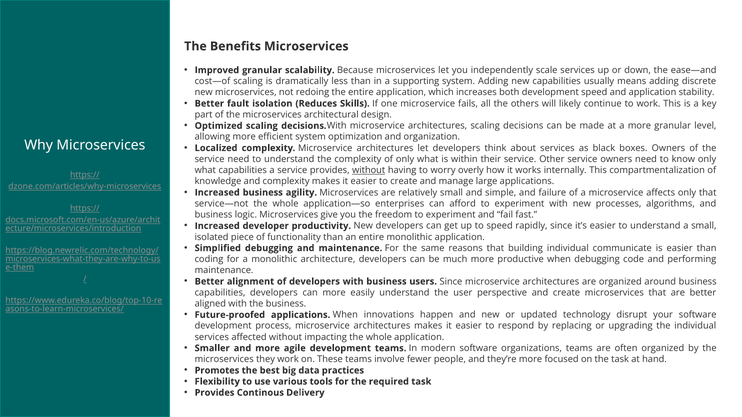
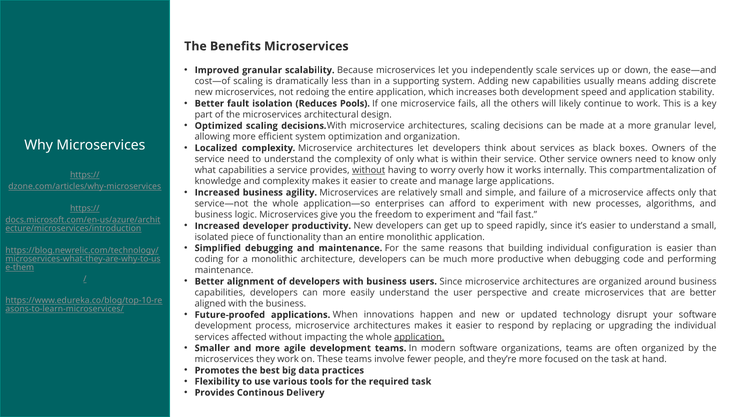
Skills: Skills -> Pools
communicate: communicate -> configuration
application at (419, 337) underline: none -> present
